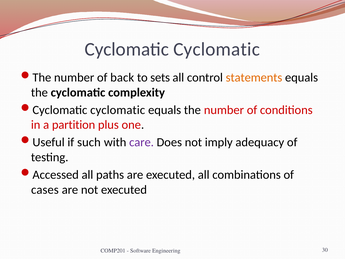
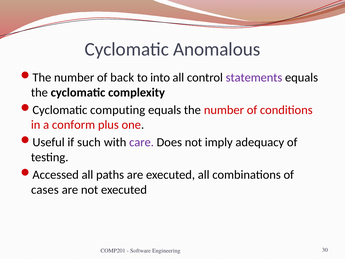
Cyclomatic at (217, 49): Cyclomatic -> Anomalous
sets: sets -> into
statements colour: orange -> purple
cyclomatic at (118, 110): cyclomatic -> computing
partition: partition -> conform
